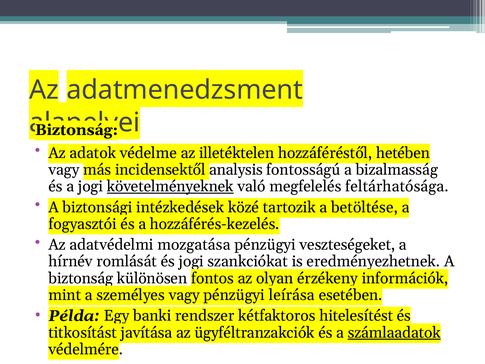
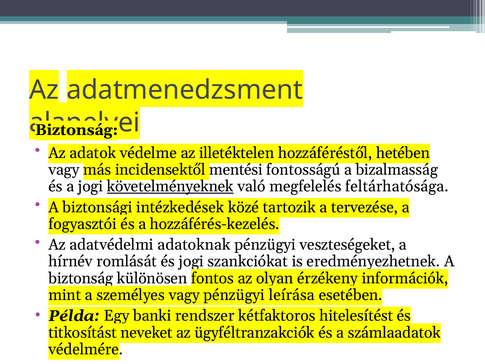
analysis: analysis -> mentési
betöltése: betöltése -> tervezése
mozgatása: mozgatása -> adatoknak
javítása: javítása -> neveket
számlaadatok underline: present -> none
